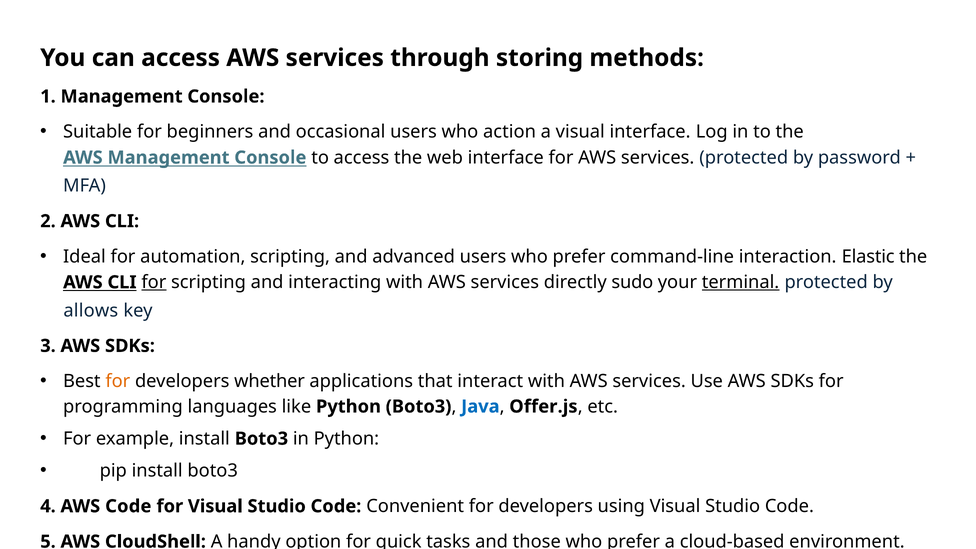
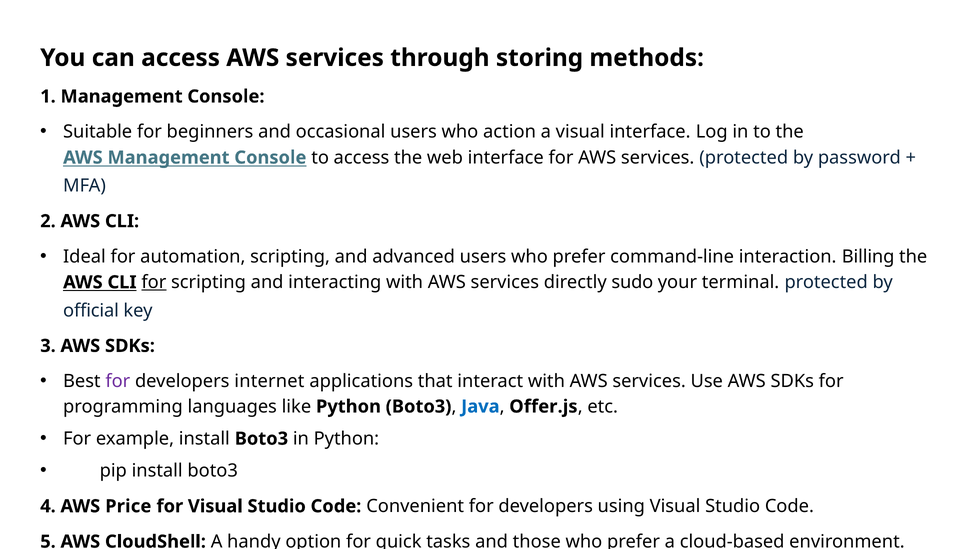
Elastic: Elastic -> Billing
terminal underline: present -> none
allows: allows -> official
for at (118, 381) colour: orange -> purple
whether: whether -> internet
AWS Code: Code -> Price
